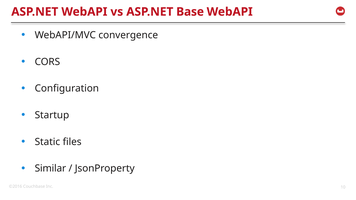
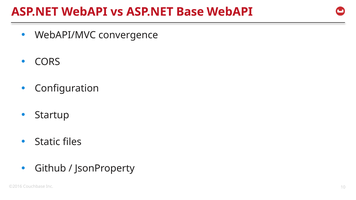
Similar: Similar -> Github
